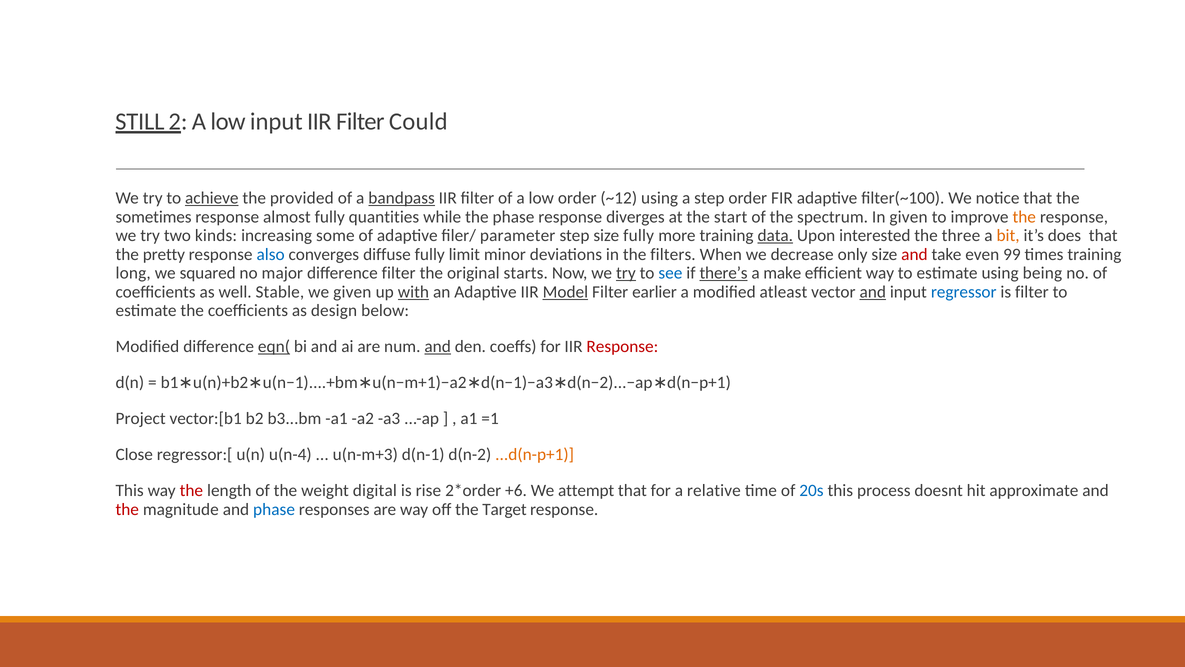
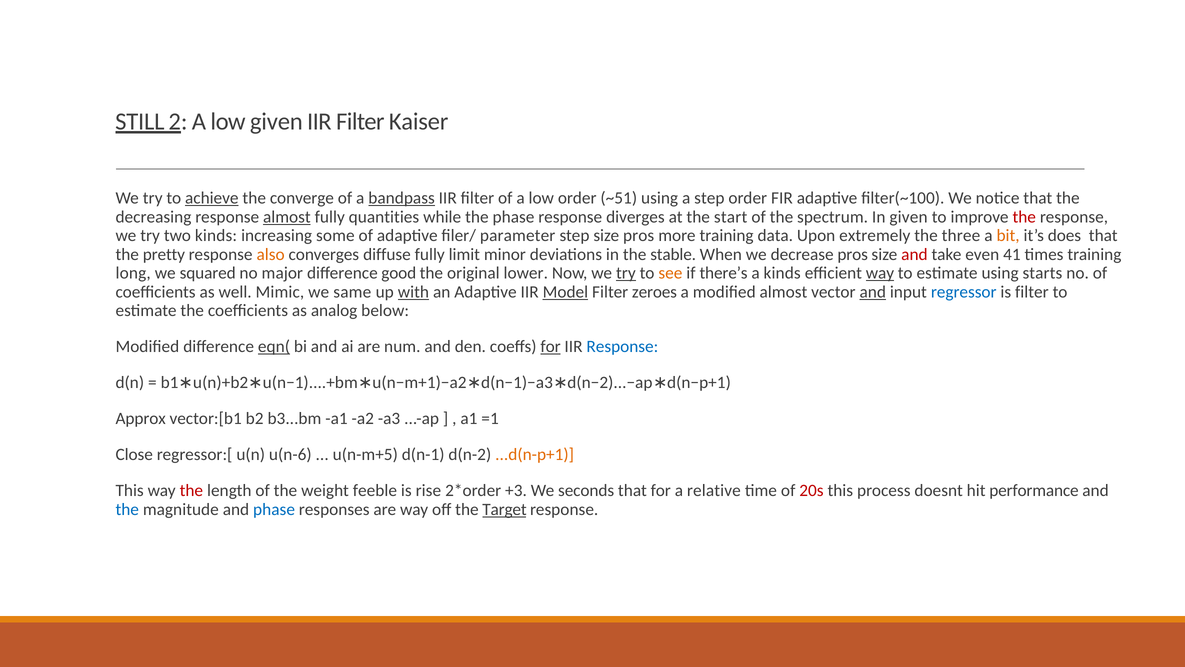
low input: input -> given
Could: Could -> Kaiser
provided: provided -> converge
~12: ~12 -> ~51
sometimes: sometimes -> decreasing
almost at (287, 217) underline: none -> present
the at (1024, 217) colour: orange -> red
size fully: fully -> pros
data underline: present -> none
interested: interested -> extremely
also colour: blue -> orange
filters: filters -> stable
decrease only: only -> pros
99: 99 -> 41
difference filter: filter -> good
starts: starts -> lower
see colour: blue -> orange
there’s underline: present -> none
a make: make -> kinds
way at (880, 273) underline: none -> present
being: being -> starts
Stable: Stable -> Mimic
we given: given -> same
earlier: earlier -> zeroes
modified atleast: atleast -> almost
design: design -> analog
and at (438, 346) underline: present -> none
for at (551, 346) underline: none -> present
Response at (622, 346) colour: red -> blue
Project: Project -> Approx
u(n-4: u(n-4 -> u(n-6
u(n-m+3: u(n-m+3 -> u(n-m+5
digital: digital -> feeble
+6: +6 -> +3
attempt: attempt -> seconds
20s colour: blue -> red
approximate: approximate -> performance
the at (127, 509) colour: red -> blue
Target underline: none -> present
